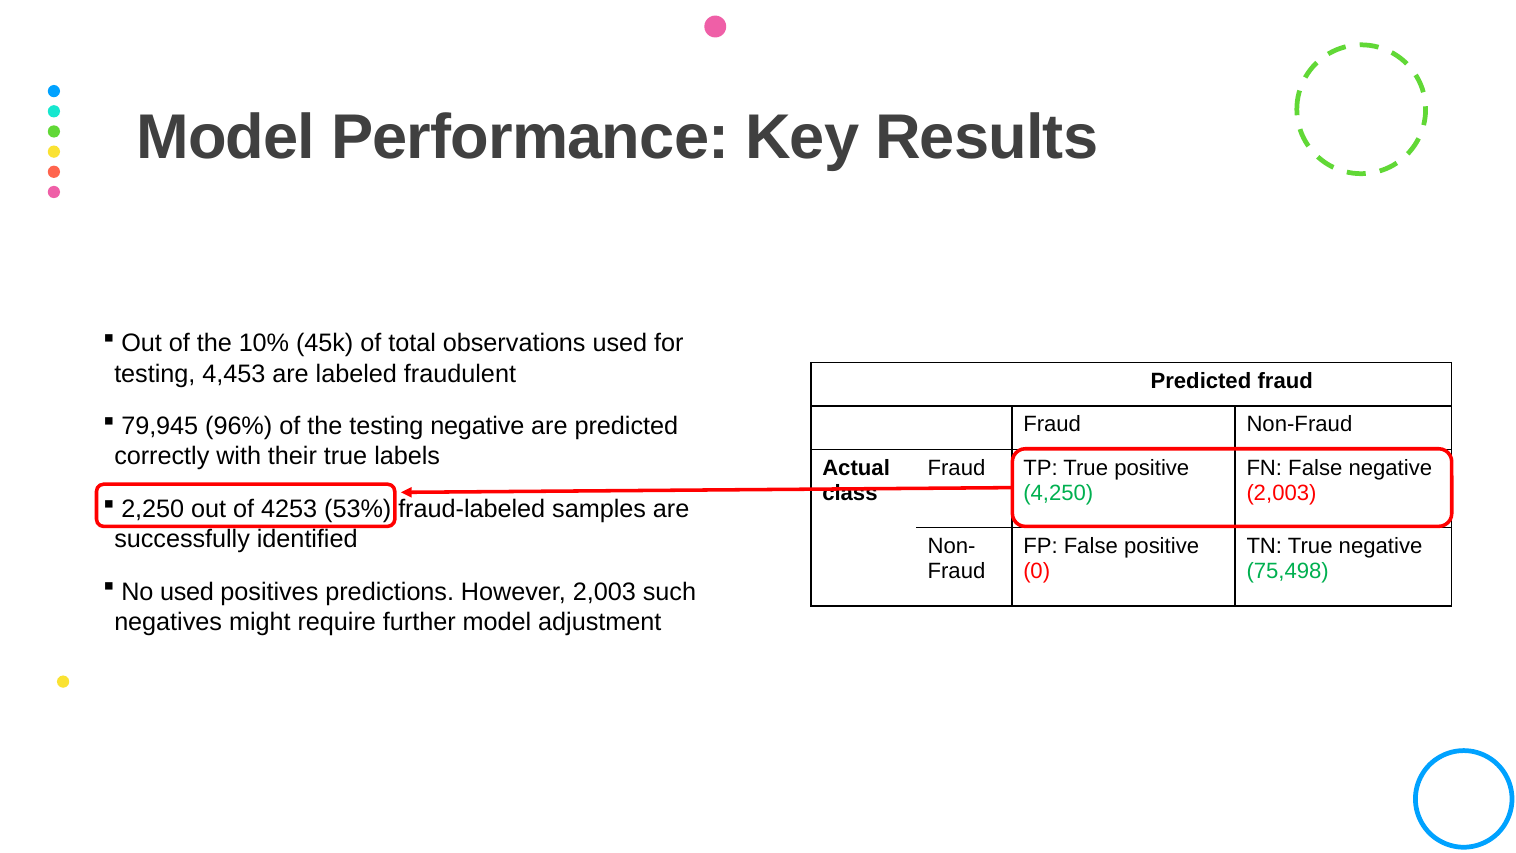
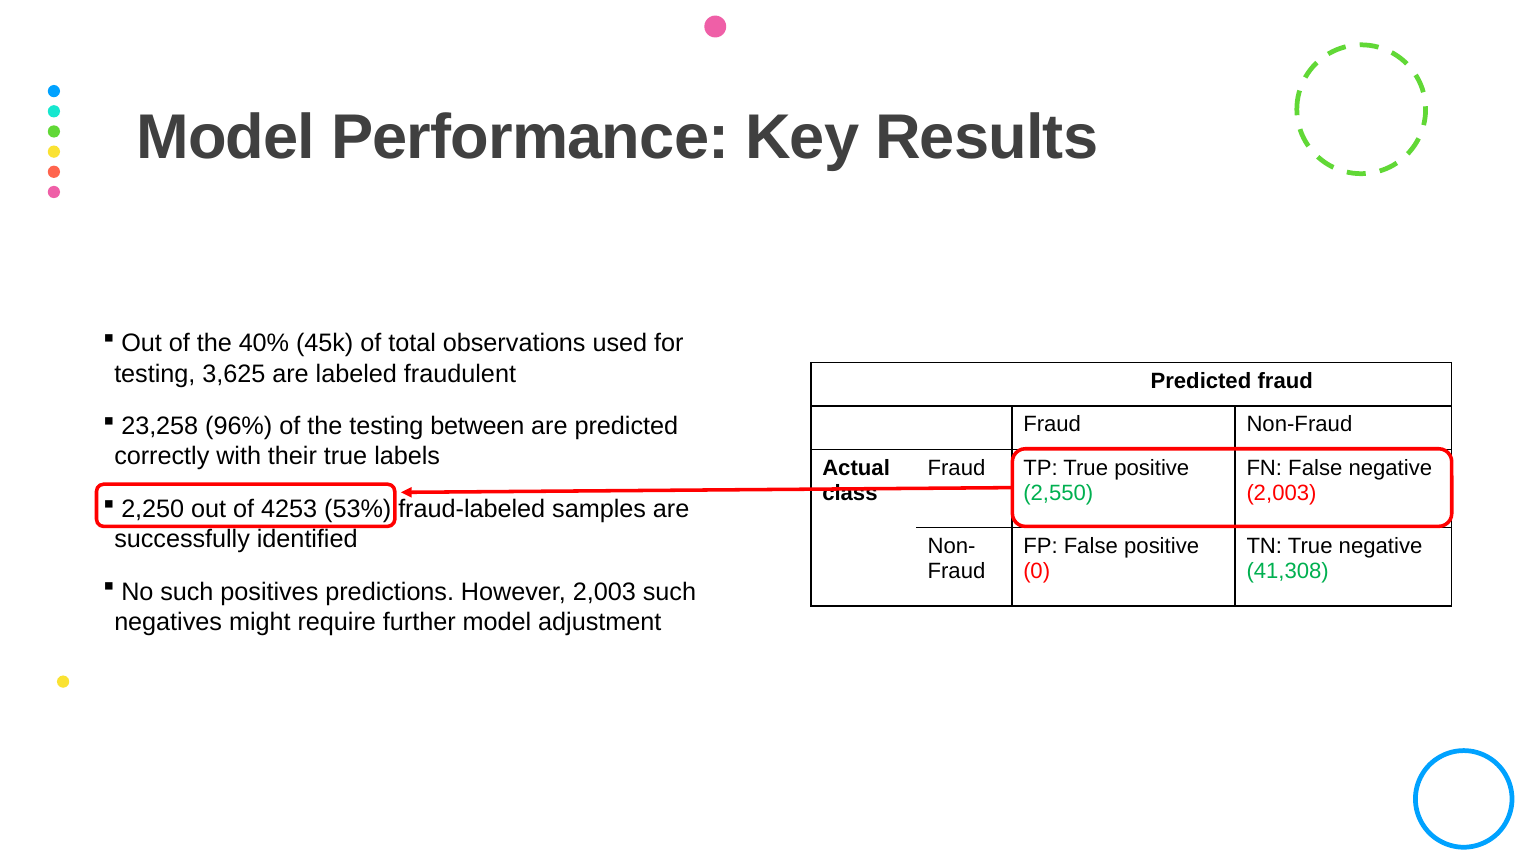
10%: 10% -> 40%
4,453: 4,453 -> 3,625
79,945: 79,945 -> 23,258
testing negative: negative -> between
4,250: 4,250 -> 2,550
75,498: 75,498 -> 41,308
No used: used -> such
